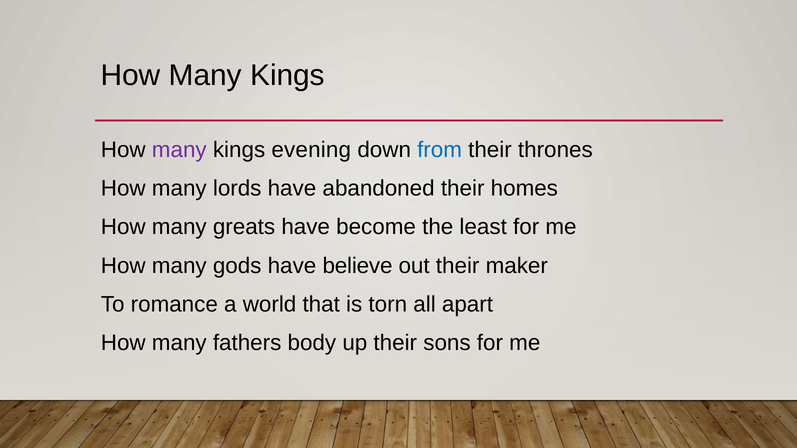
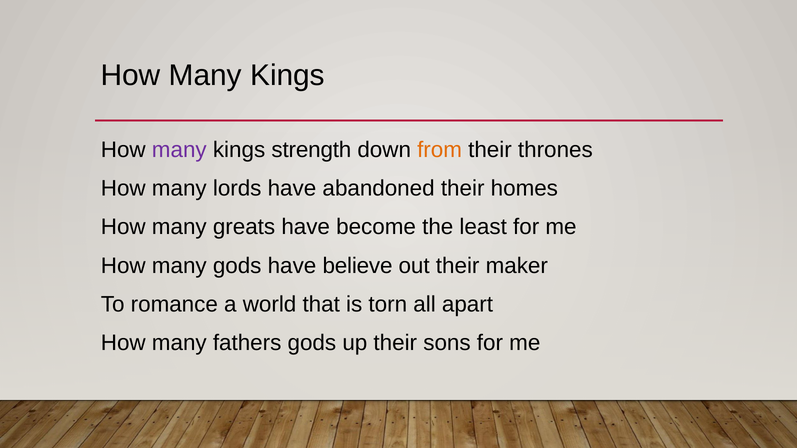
evening: evening -> strength
from colour: blue -> orange
fathers body: body -> gods
